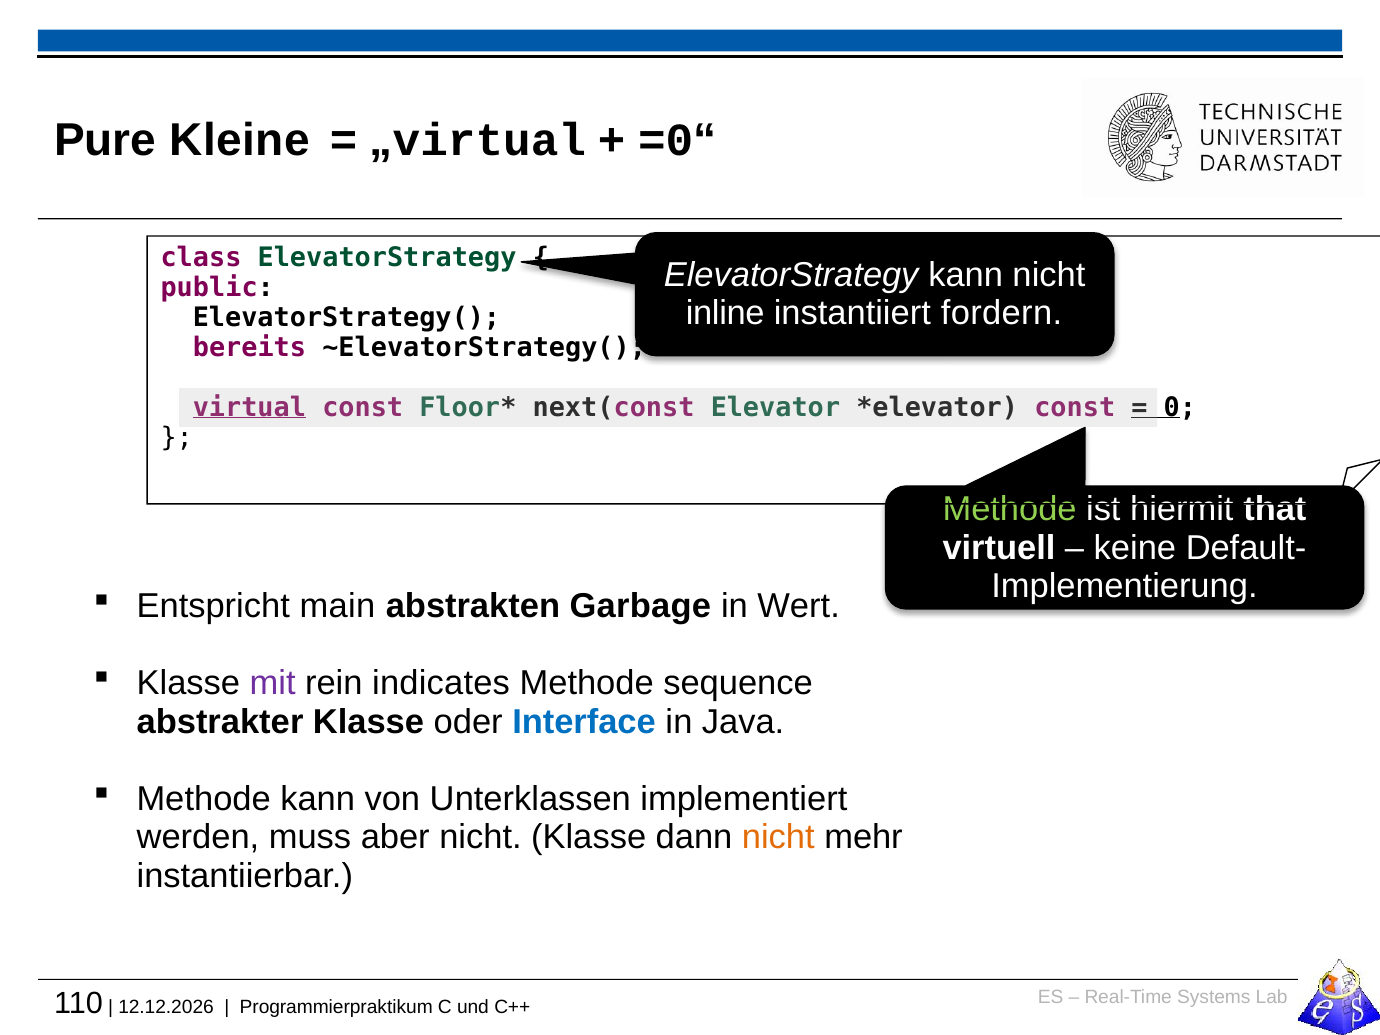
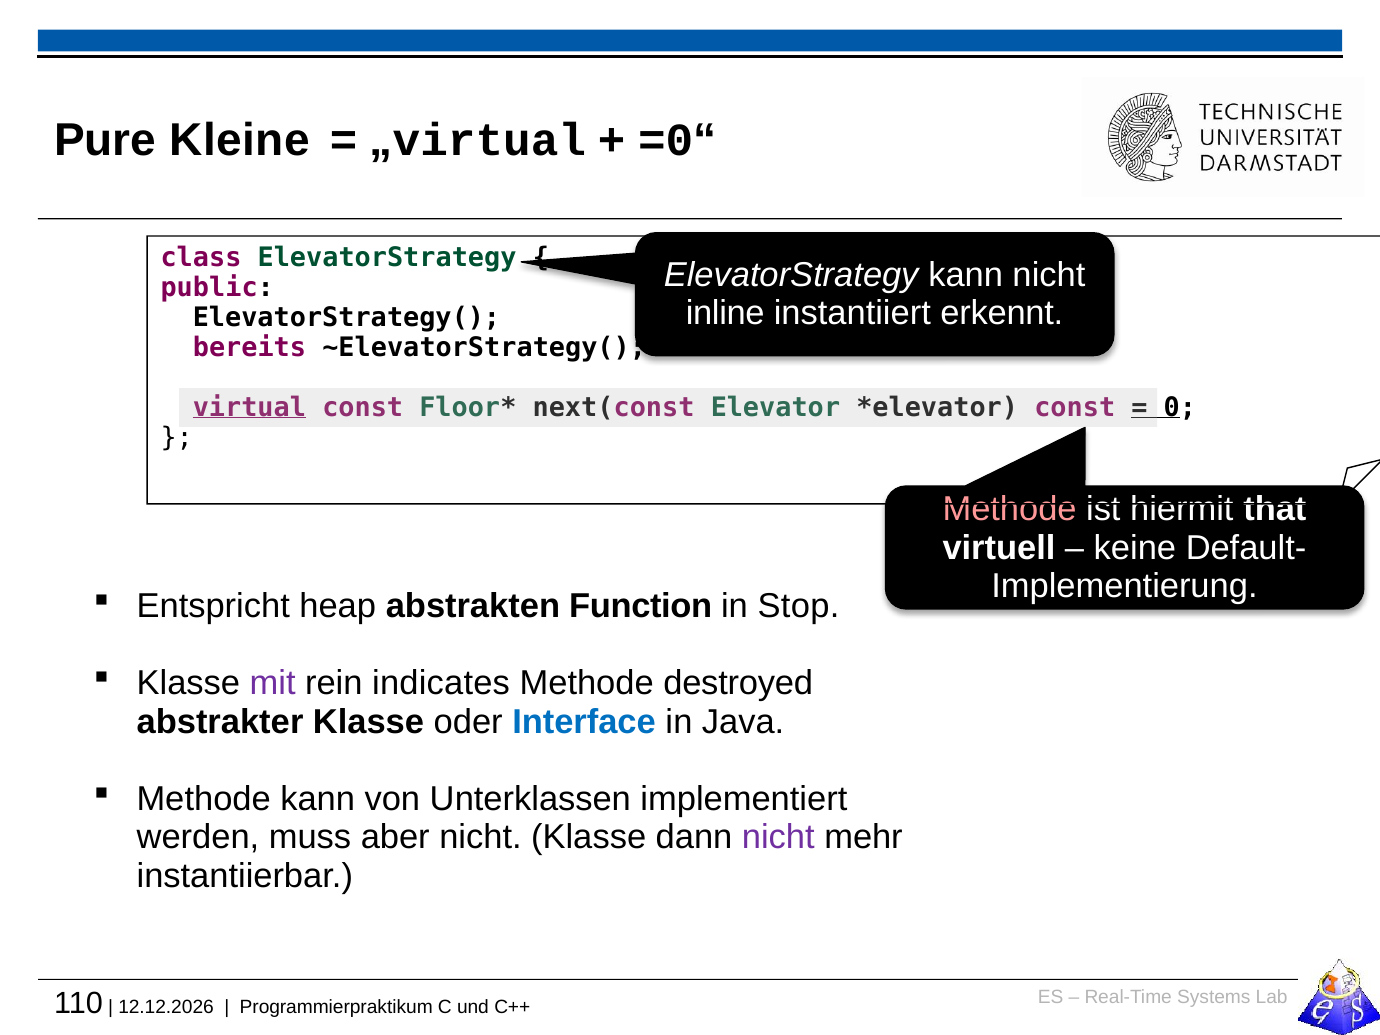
fordern: fordern -> erkennt
Methode at (1010, 509) colour: light green -> pink
main: main -> heap
Garbage: Garbage -> Function
Wert: Wert -> Stop
sequence: sequence -> destroyed
nicht at (778, 837) colour: orange -> purple
